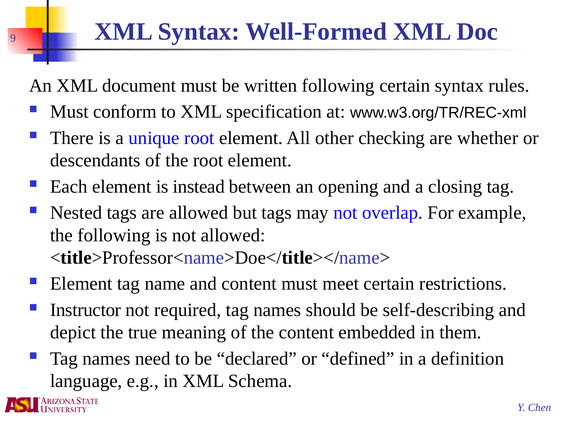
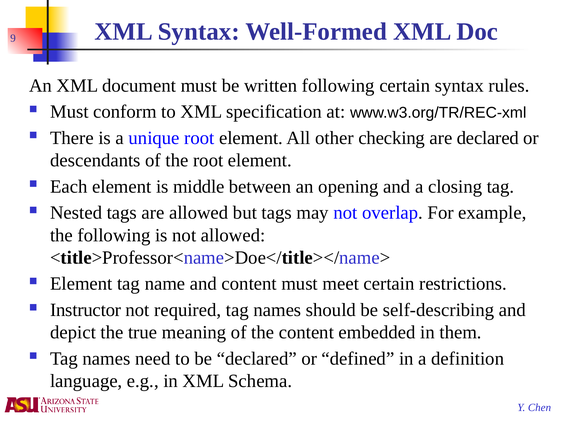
are whether: whether -> declared
instead: instead -> middle
